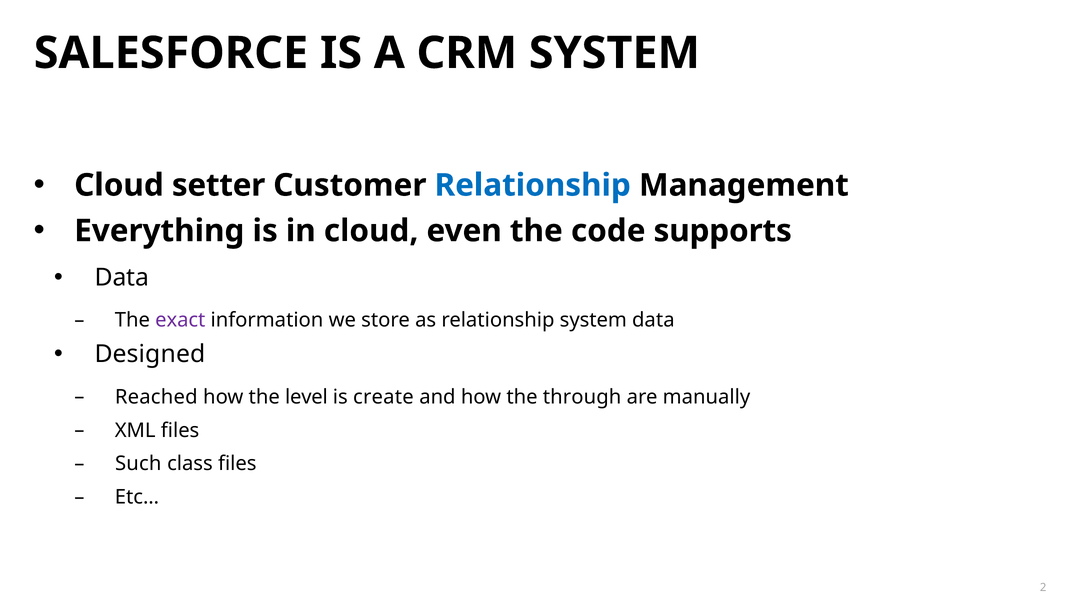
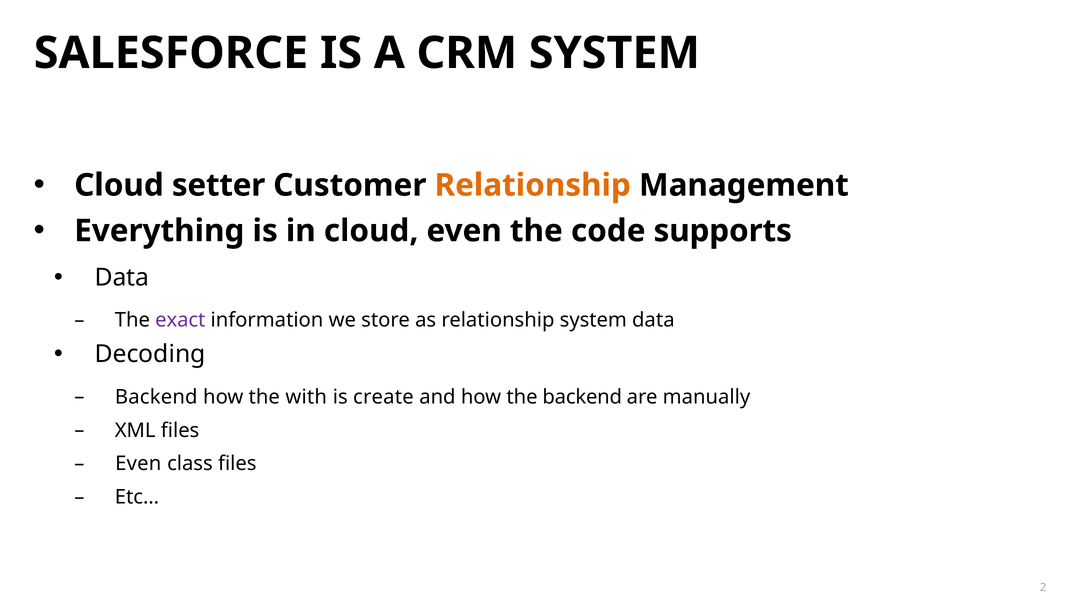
Relationship at (533, 185) colour: blue -> orange
Designed: Designed -> Decoding
Reached at (156, 397): Reached -> Backend
level: level -> with
the through: through -> backend
Such at (138, 464): Such -> Even
